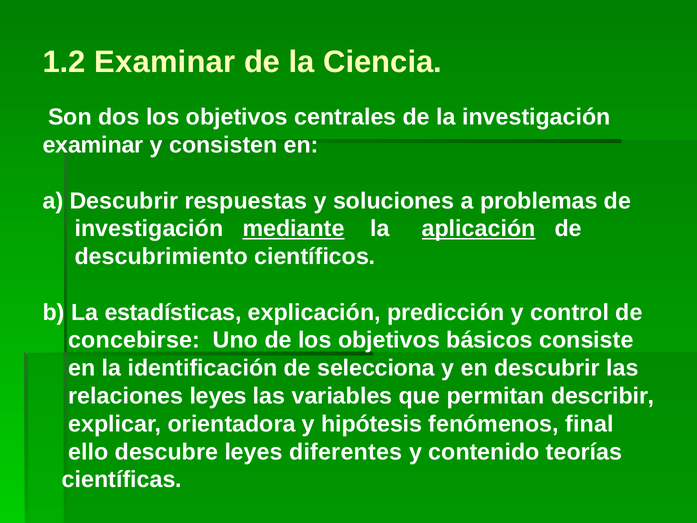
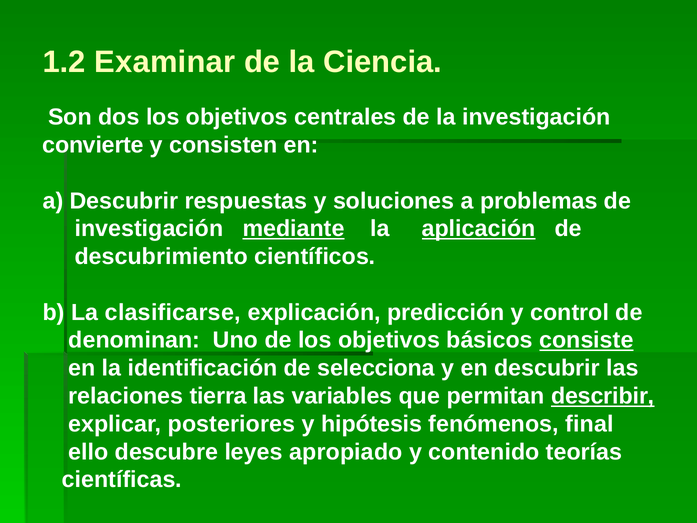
examinar at (93, 145): examinar -> convierte
estadísticas: estadísticas -> clasificarse
concebirse: concebirse -> denominan
consiste underline: none -> present
relaciones leyes: leyes -> tierra
describir underline: none -> present
orientadora: orientadora -> posteriores
diferentes: diferentes -> apropiado
